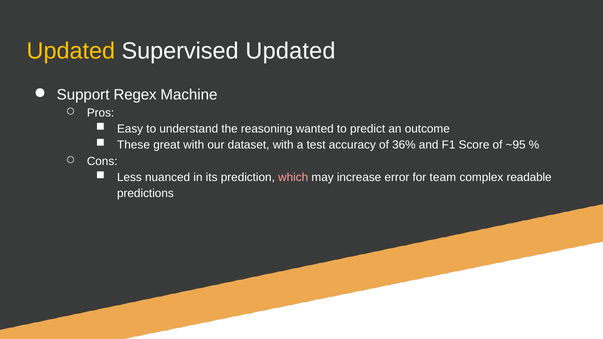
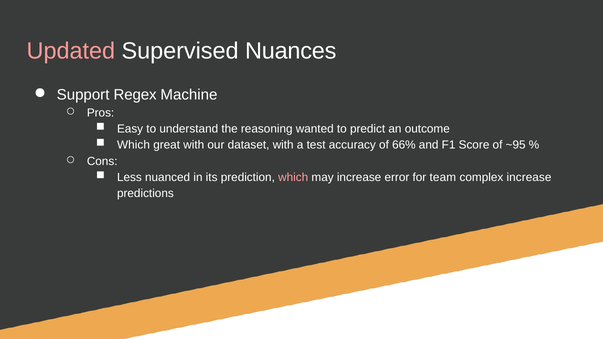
Updated at (71, 51) colour: yellow -> pink
Supervised Updated: Updated -> Nuances
These at (133, 145): These -> Which
36%: 36% -> 66%
complex readable: readable -> increase
